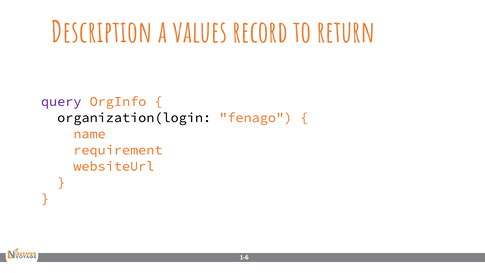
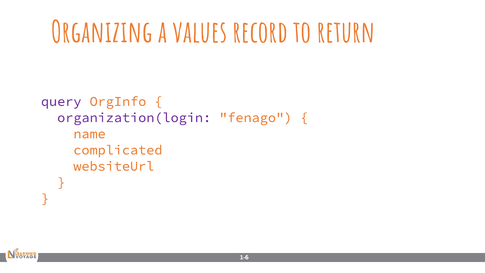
Description: Description -> Organizing
organization(login colour: black -> purple
requirement: requirement -> complicated
